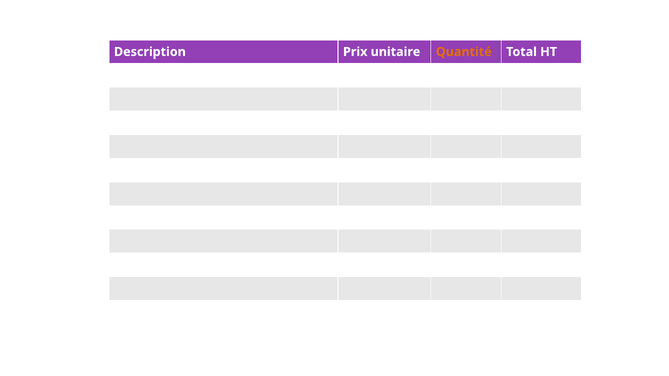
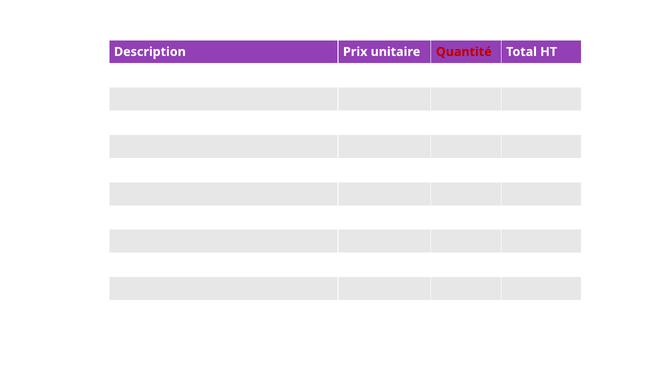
Quantité colour: orange -> red
